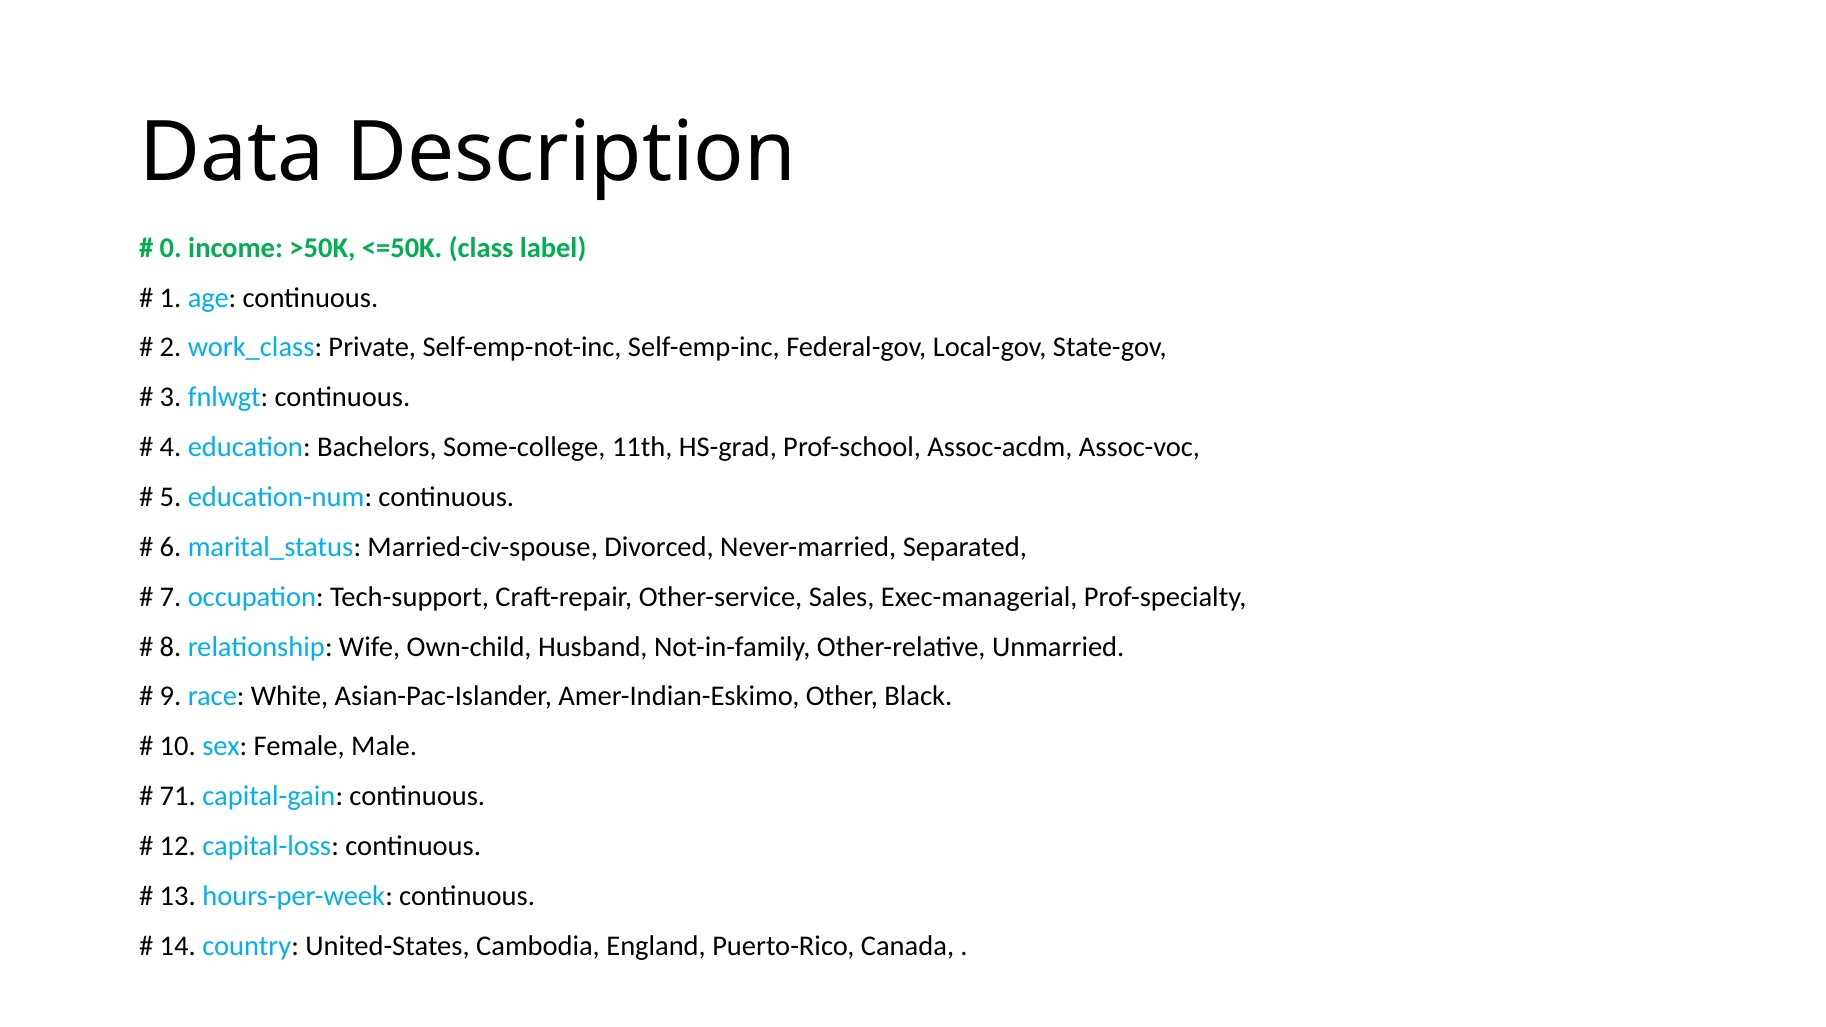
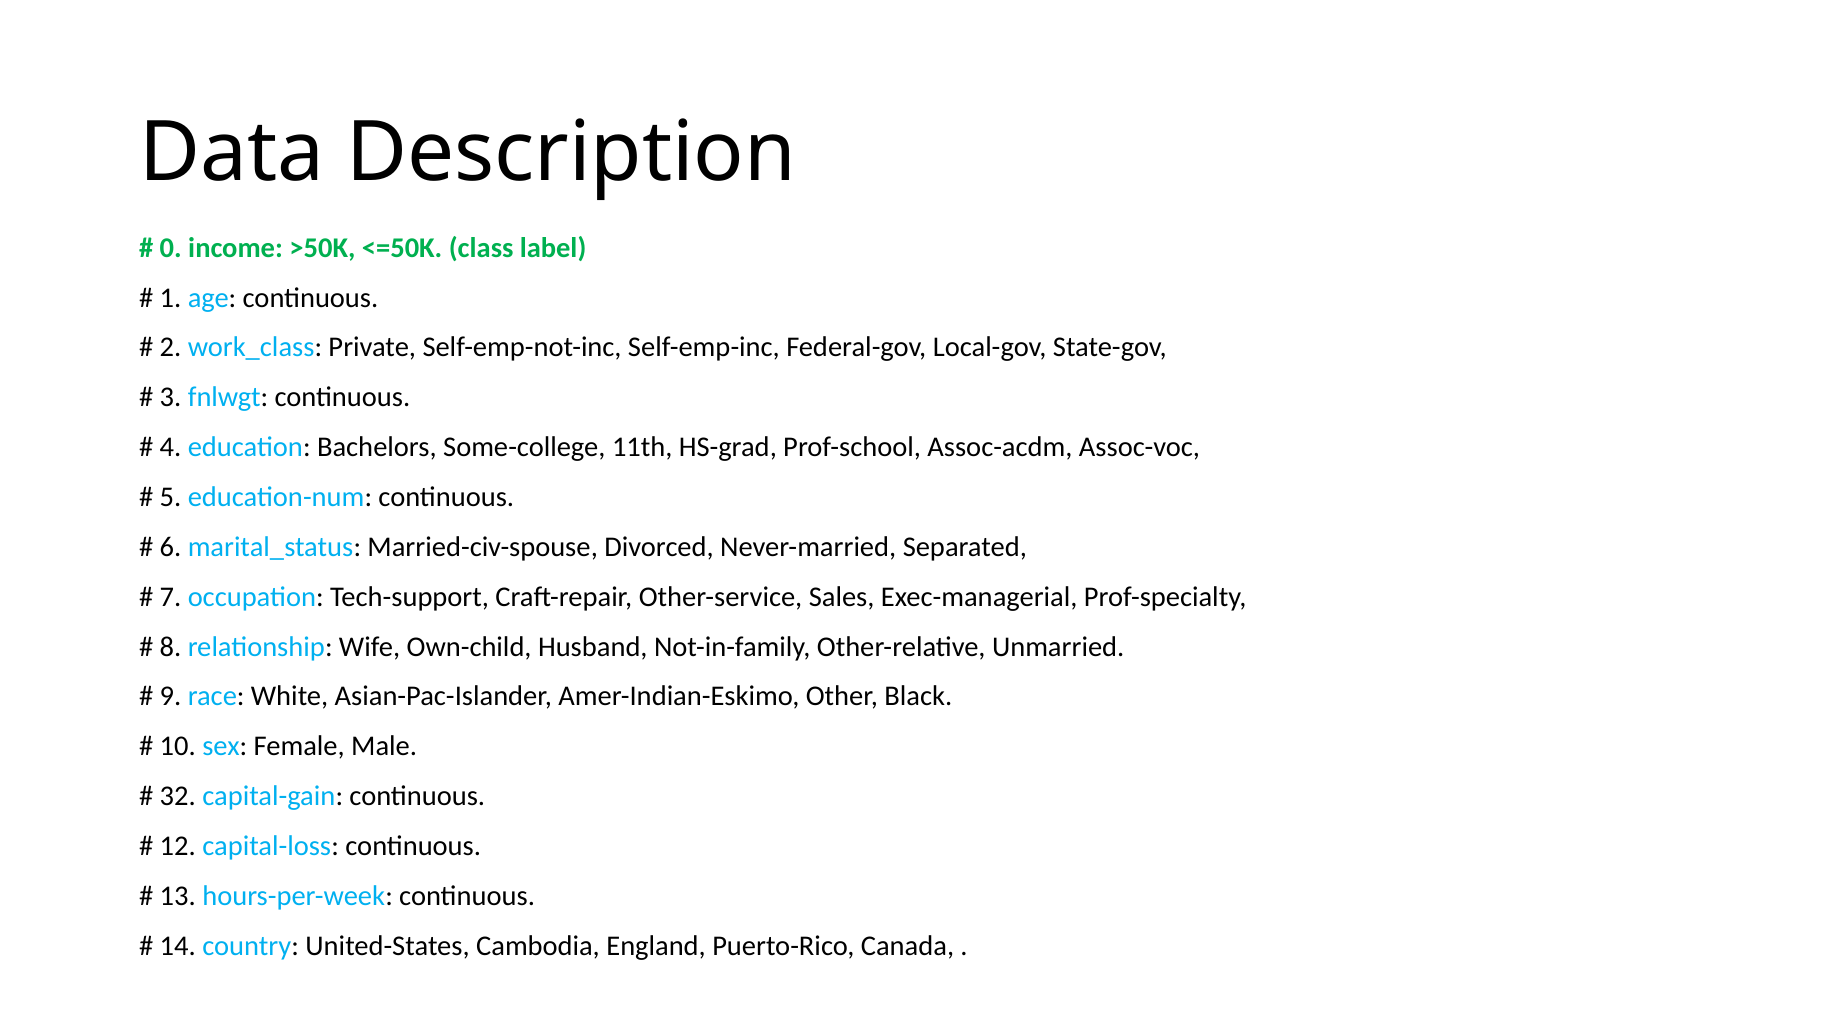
71: 71 -> 32
